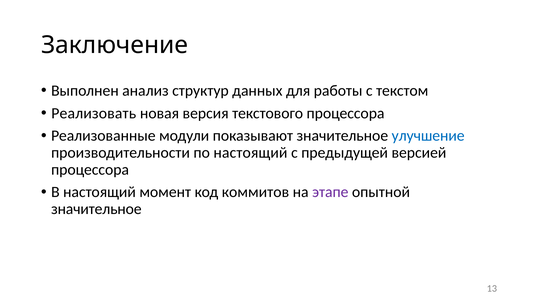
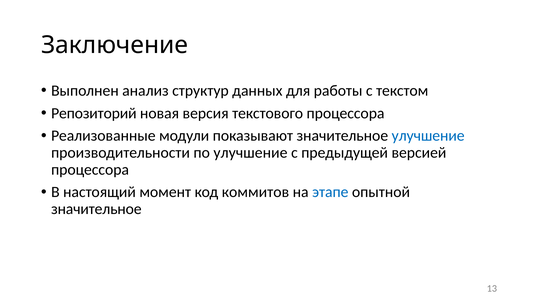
Реализовать: Реализовать -> Репозиторий
по настоящий: настоящий -> улучшение
этапе colour: purple -> blue
